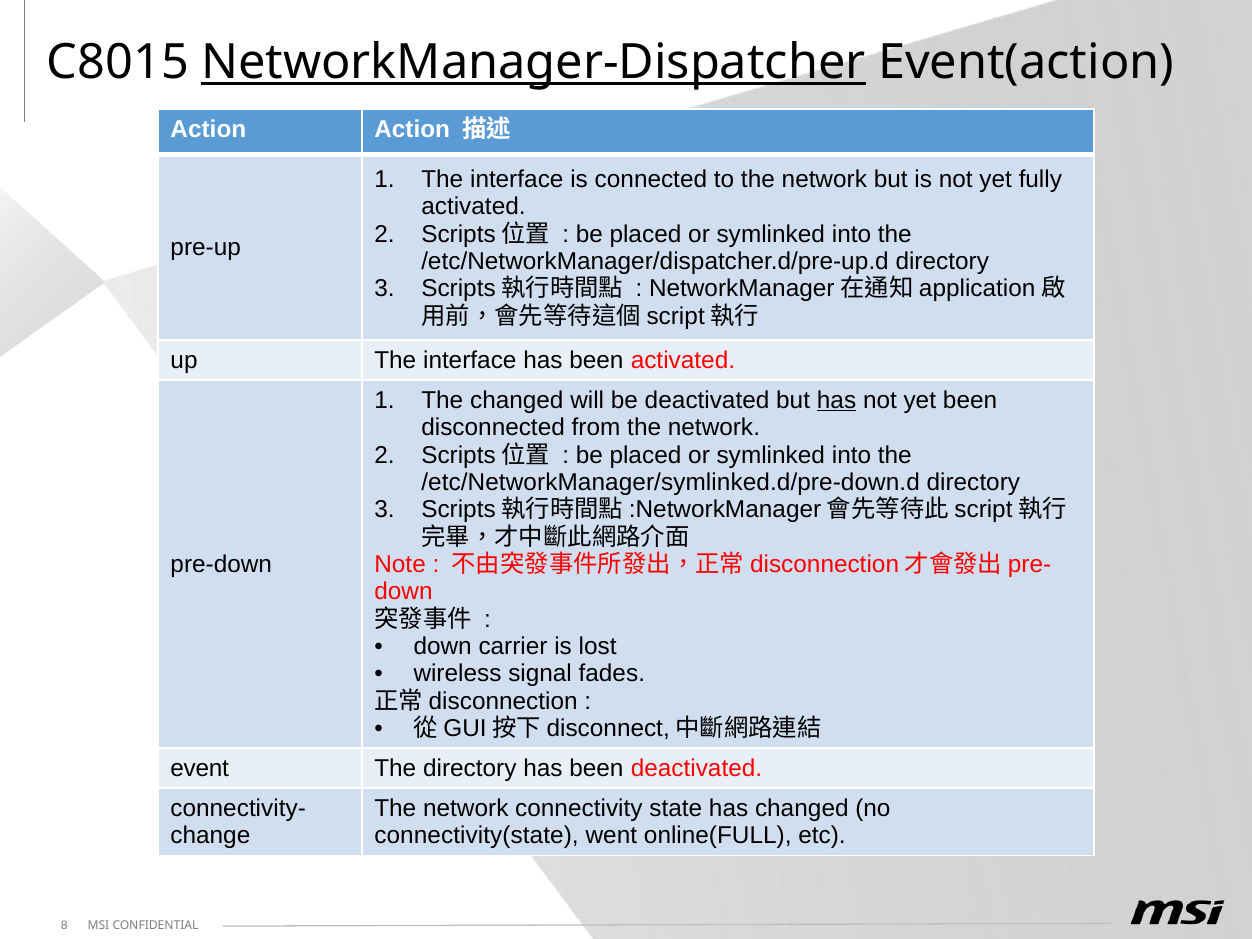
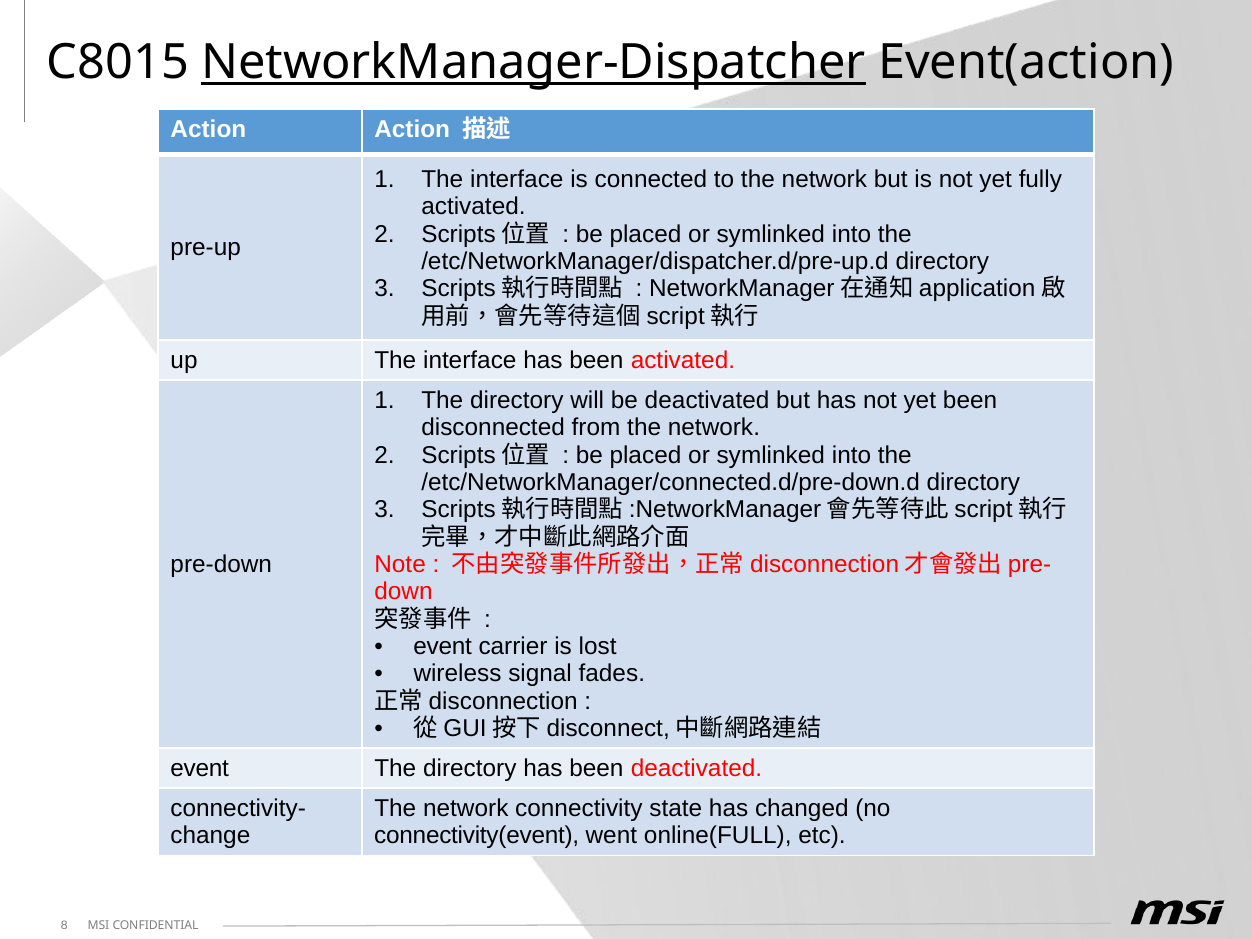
changed at (517, 400): changed -> directory
has at (837, 400) underline: present -> none
/etc/NetworkManager/symlinked.d/pre-down.d: /etc/NetworkManager/symlinked.d/pre-down.d -> /etc/NetworkManager/connected.d/pre-down.d
down at (443, 647): down -> event
connectivity(state: connectivity(state -> connectivity(event
